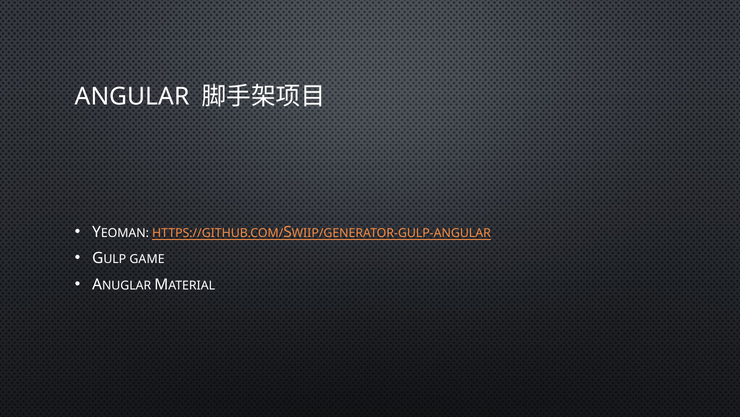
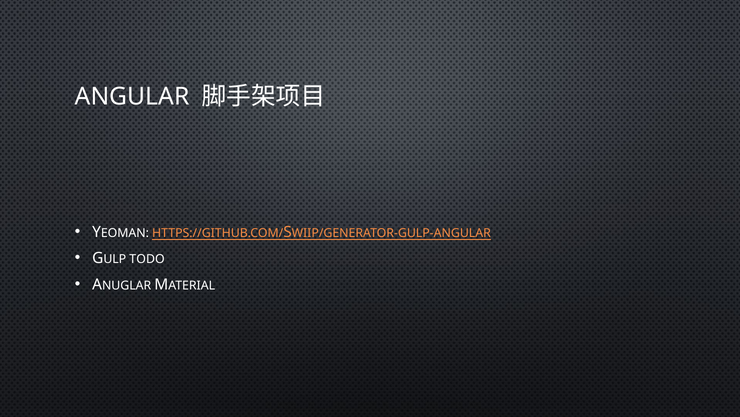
GAME: GAME -> TODO
